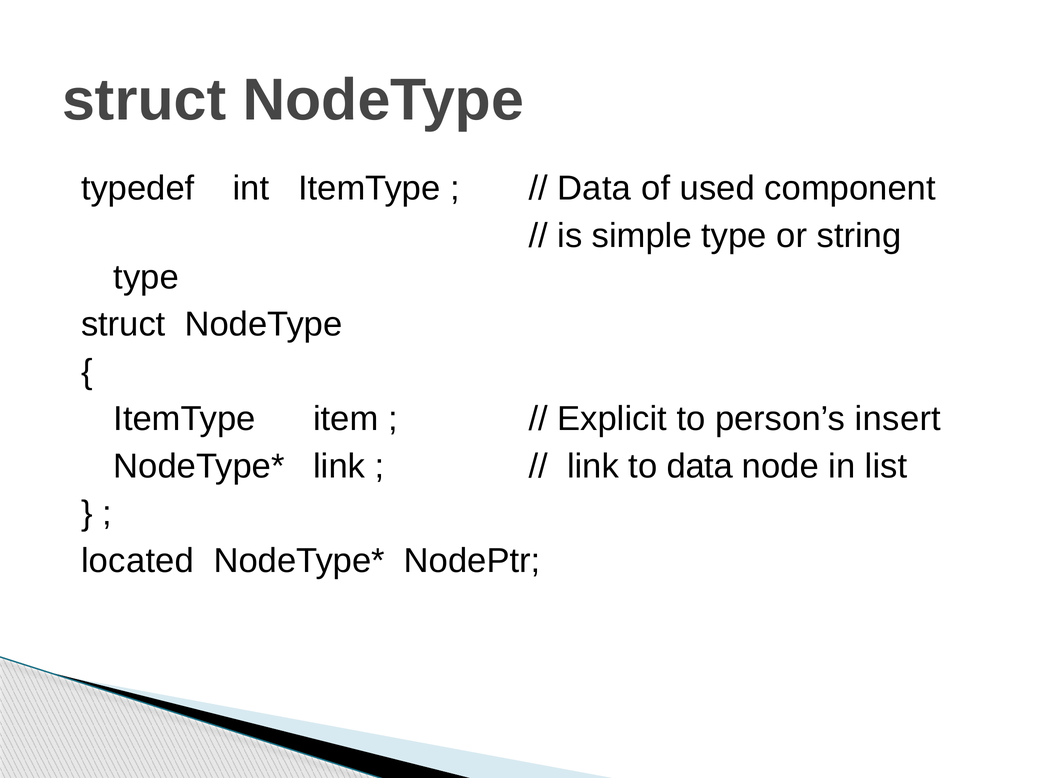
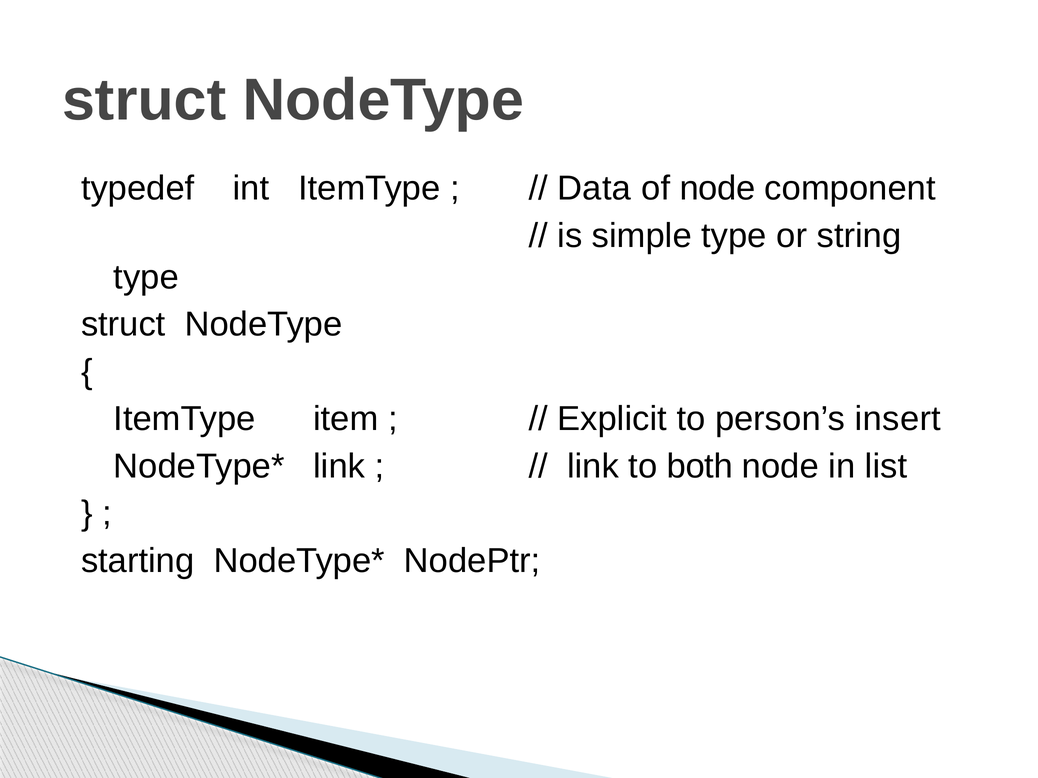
of used: used -> node
to data: data -> both
located: located -> starting
